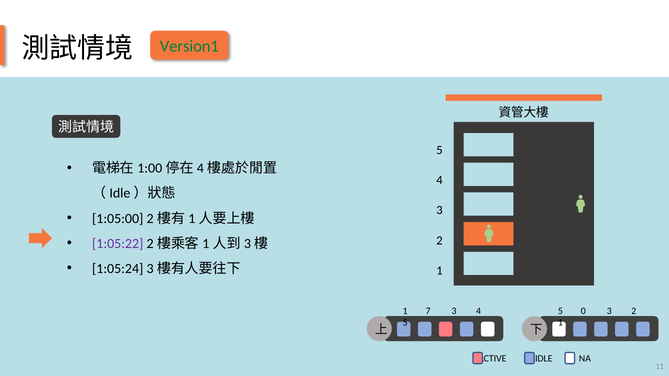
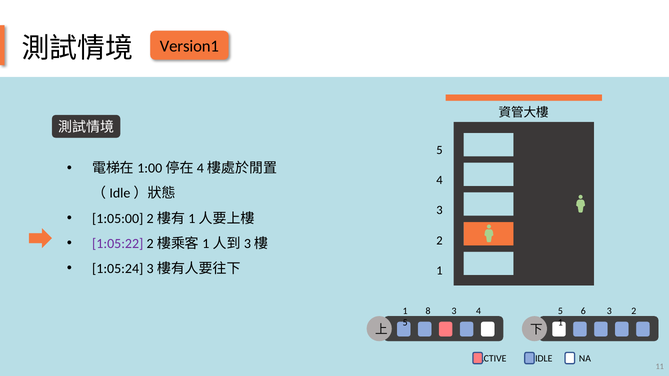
Version1 colour: green -> black
7: 7 -> 8
0: 0 -> 6
